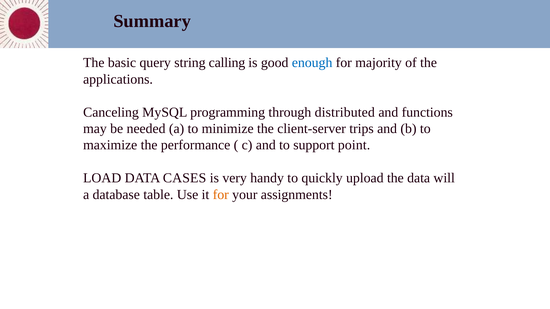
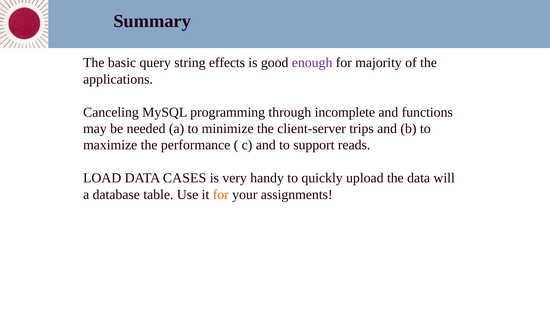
calling: calling -> effects
enough colour: blue -> purple
distributed: distributed -> incomplete
point: point -> reads
